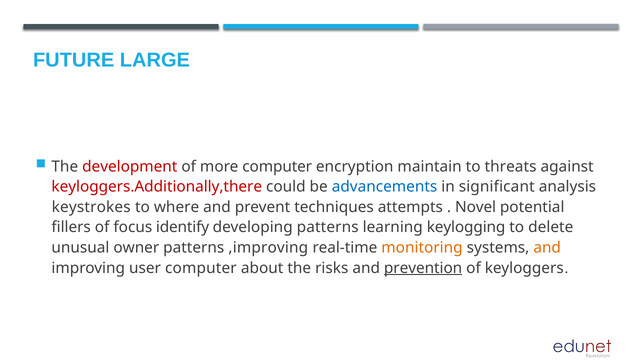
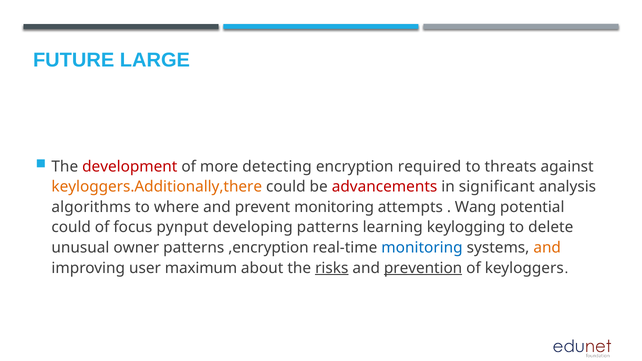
more computer: computer -> detecting
maintain: maintain -> required
keyloggers.Additionally,there colour: red -> orange
advancements colour: blue -> red
keystrokes: keystrokes -> algorithms
prevent techniques: techniques -> monitoring
Novel: Novel -> Wang
fillers at (71, 227): fillers -> could
identify: identify -> pynput
,improving: ,improving -> ,encryption
monitoring at (422, 248) colour: orange -> blue
user computer: computer -> maximum
risks underline: none -> present
